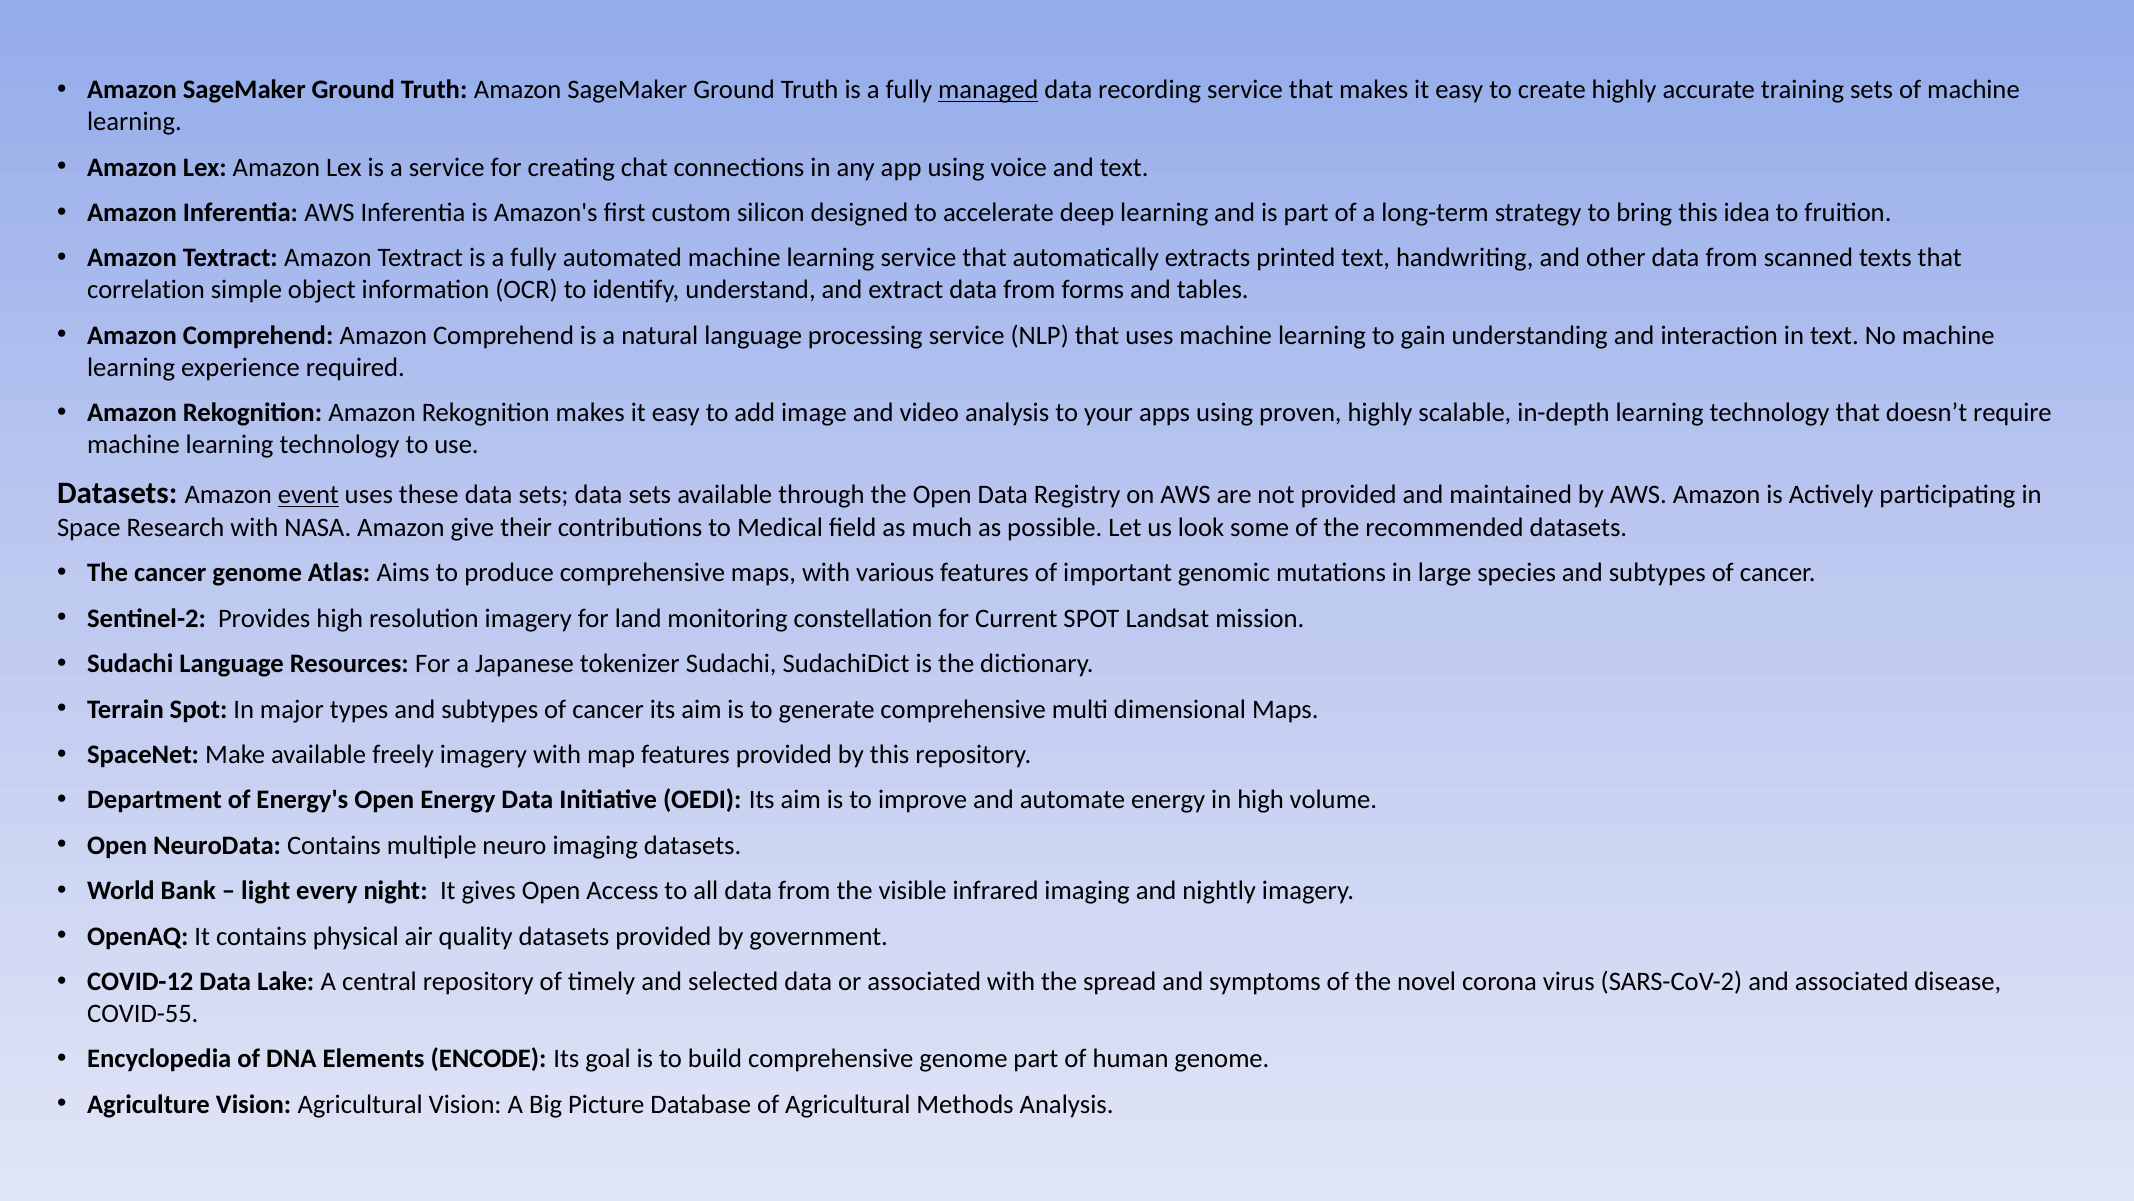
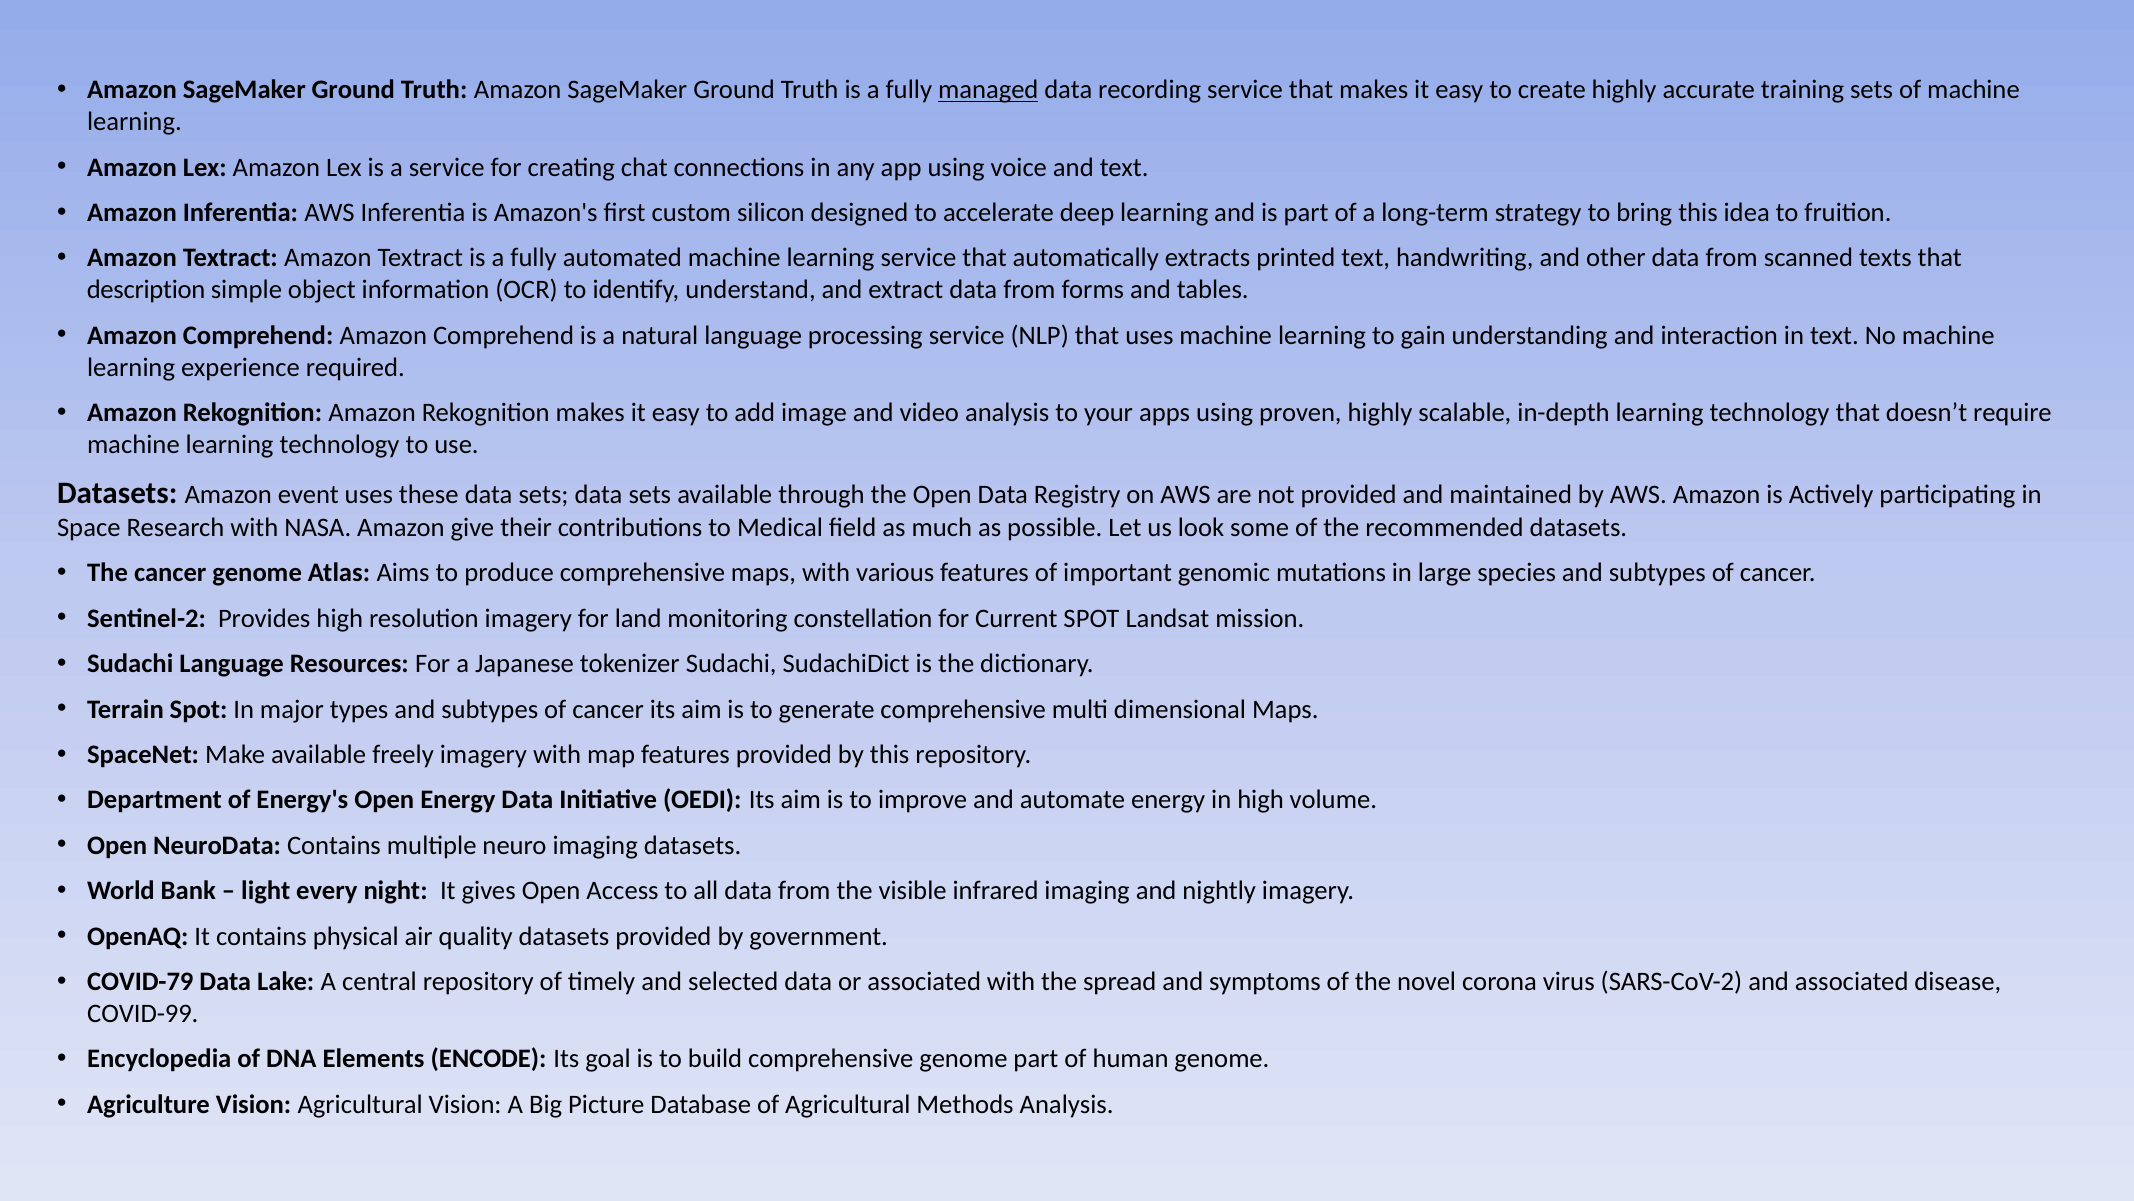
correlation: correlation -> description
event underline: present -> none
COVID-12: COVID-12 -> COVID-79
COVID-55: COVID-55 -> COVID-99
